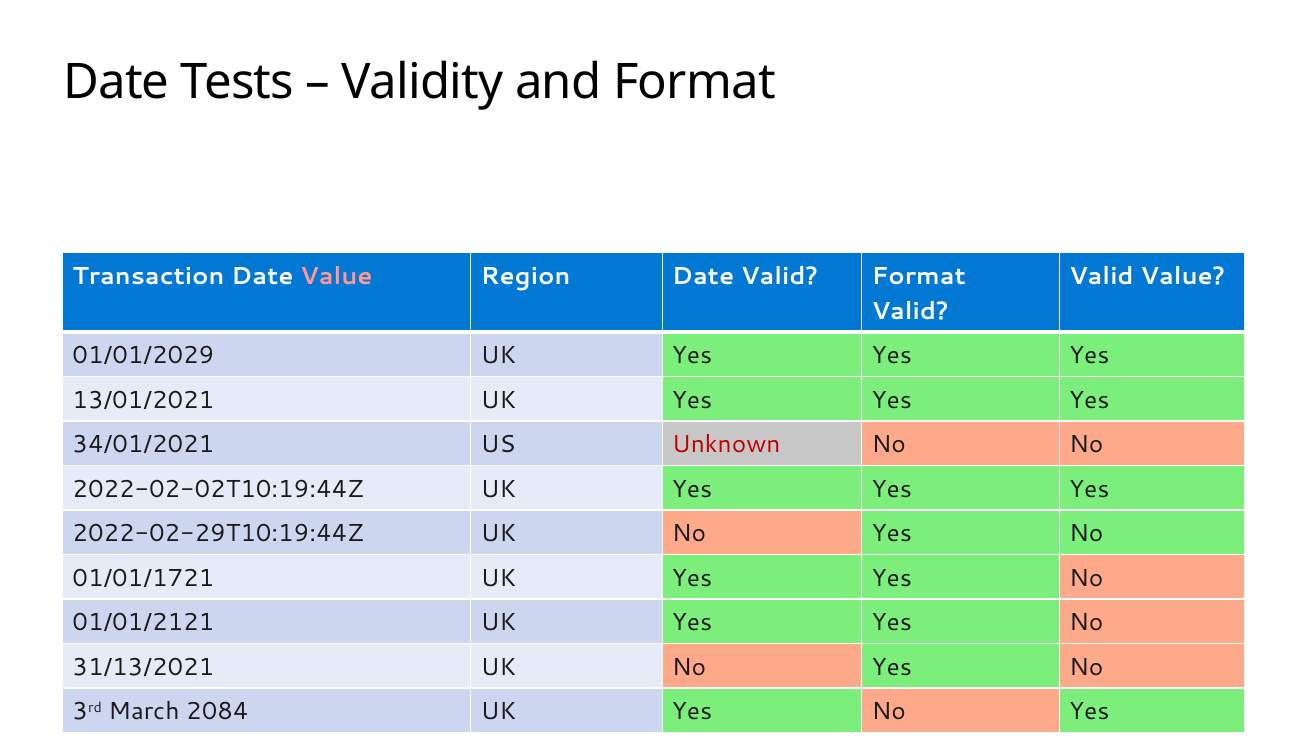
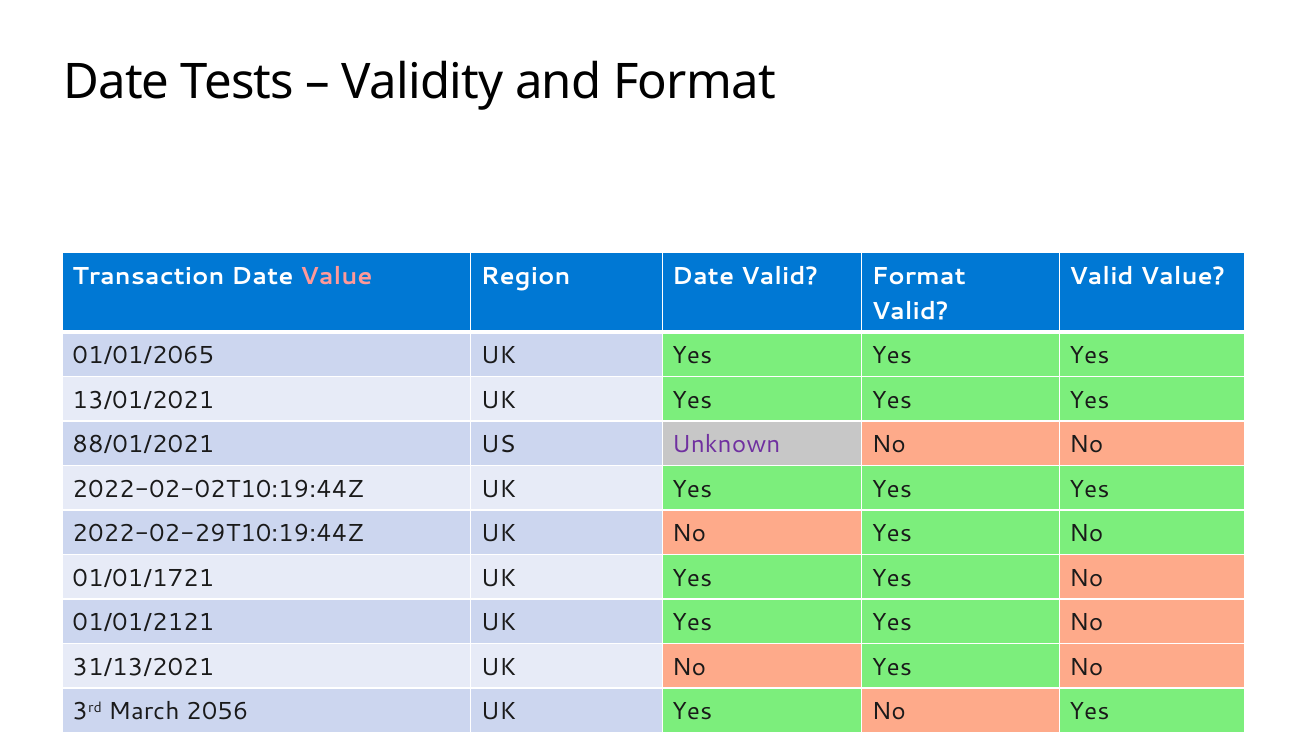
01/01/2029: 01/01/2029 -> 01/01/2065
34/01/2021: 34/01/2021 -> 88/01/2021
Unknown colour: red -> purple
2084: 2084 -> 2056
